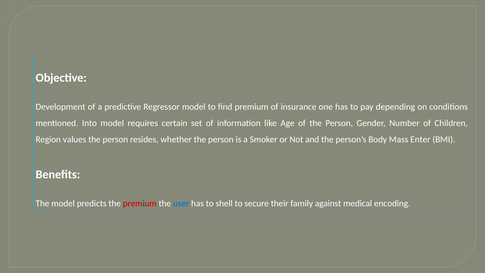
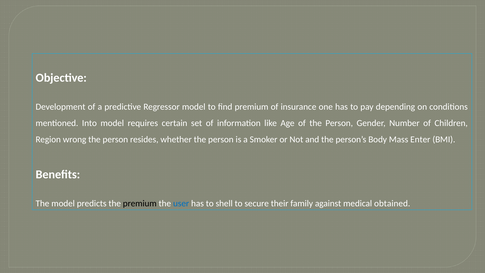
values: values -> wrong
premium at (140, 203) colour: red -> black
encoding: encoding -> obtained
